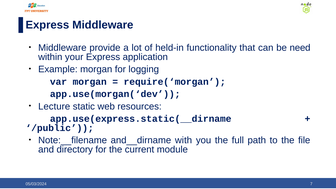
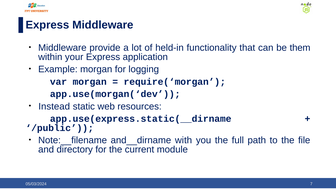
need: need -> them
Lecture: Lecture -> Instead
